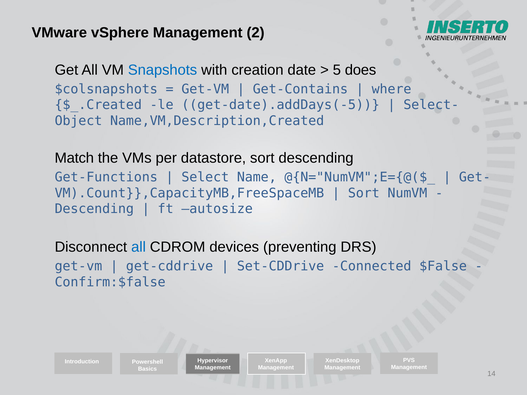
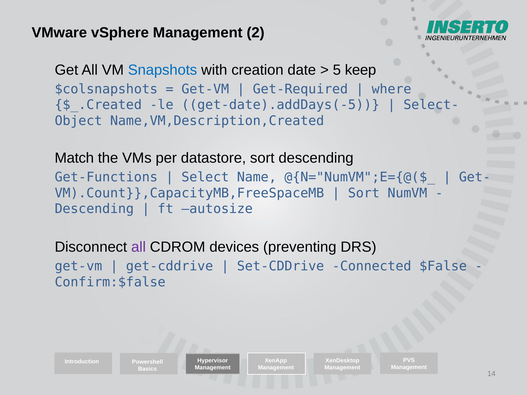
does: does -> keep
Get-Contains: Get-Contains -> Get-Required
all at (139, 247) colour: blue -> purple
